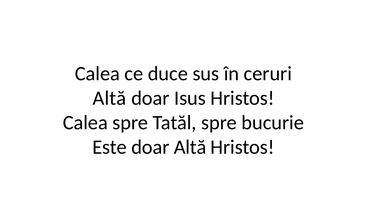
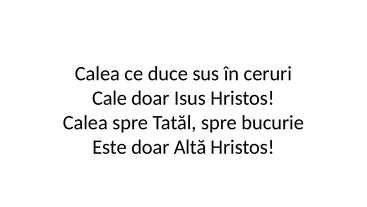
Altă at (109, 98): Altă -> Cale
